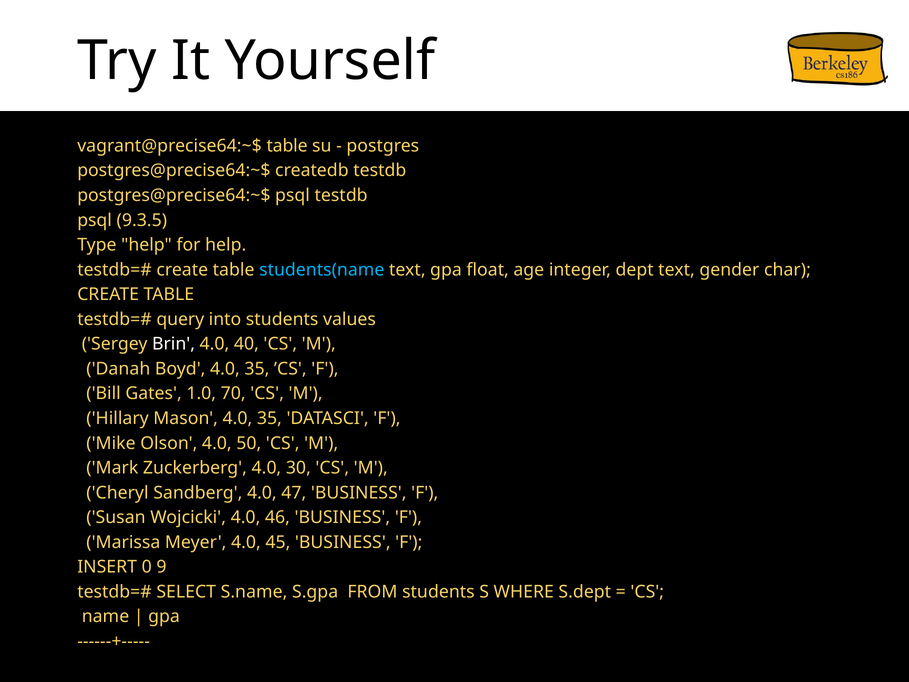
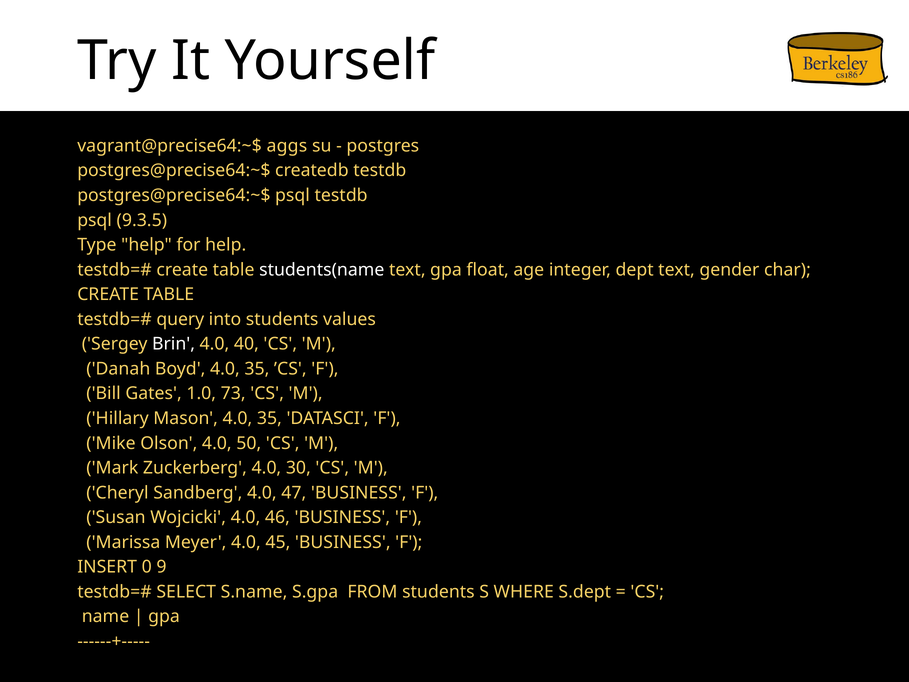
vagrant@precise64:~$ table: table -> aggs
students(name colour: light blue -> white
70: 70 -> 73
